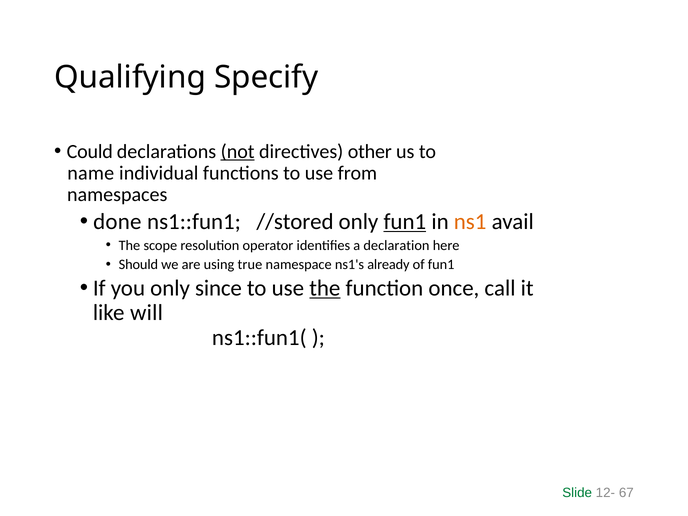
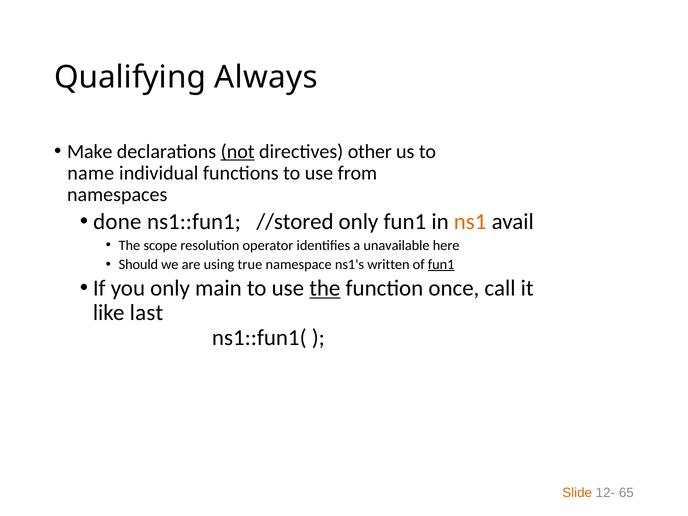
Specify: Specify -> Always
Could: Could -> Make
fun1 at (405, 222) underline: present -> none
declaration: declaration -> unavailable
already: already -> written
fun1 at (441, 264) underline: none -> present
since: since -> main
will: will -> last
Slide colour: green -> orange
67: 67 -> 65
